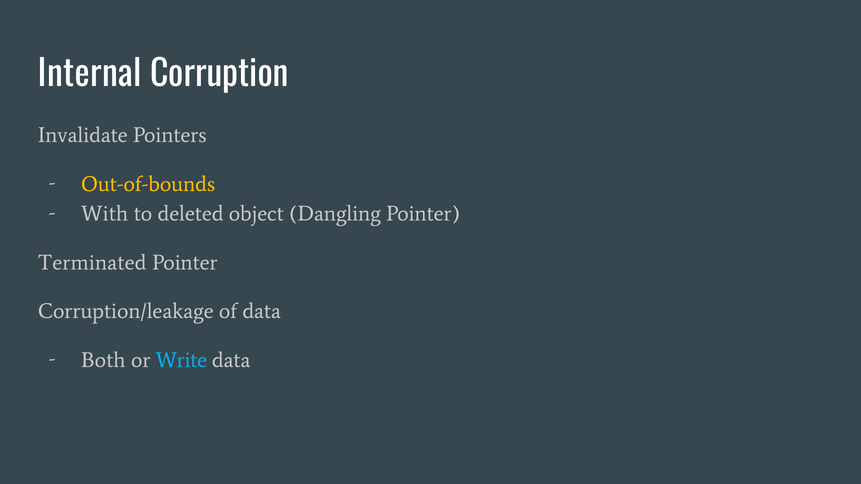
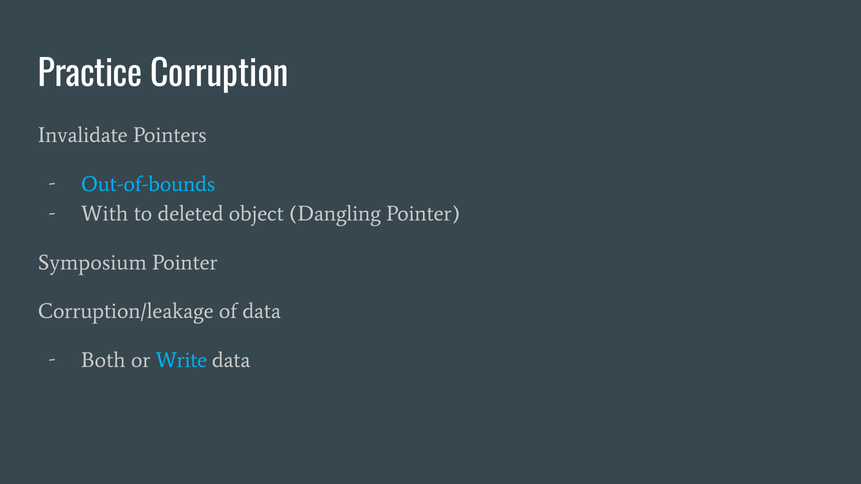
Internal: Internal -> Practice
Out-of-bounds colour: yellow -> light blue
Terminated: Terminated -> Symposium
